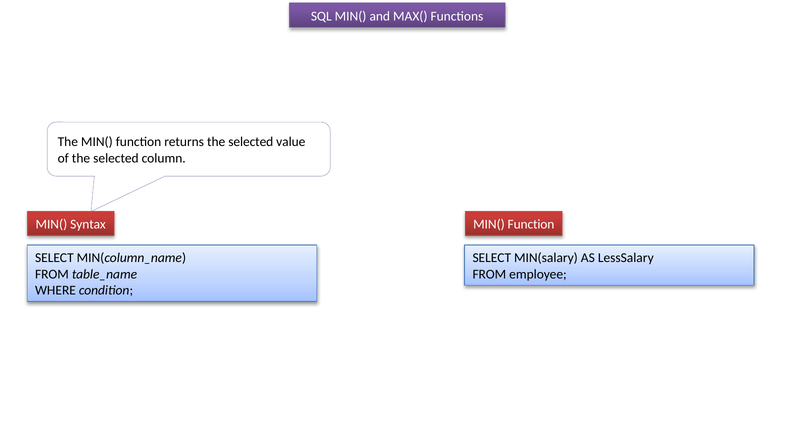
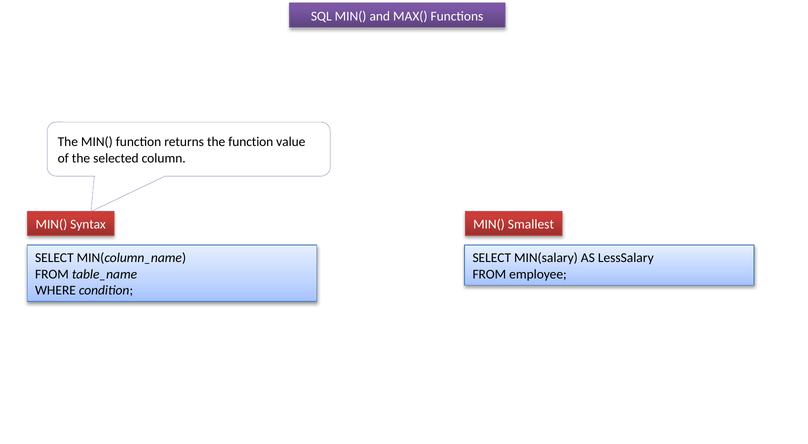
returns the selected: selected -> function
Function at (531, 225): Function -> Smallest
